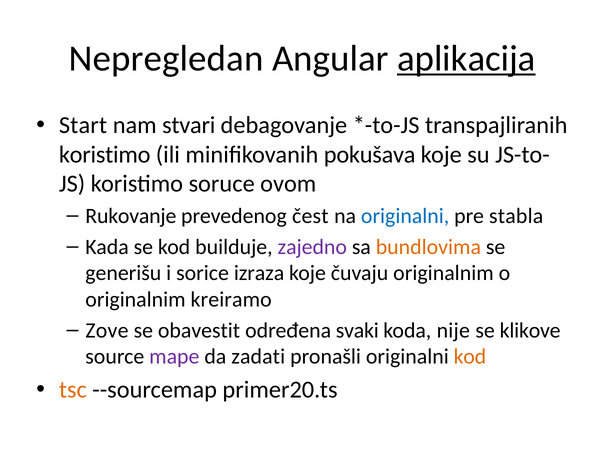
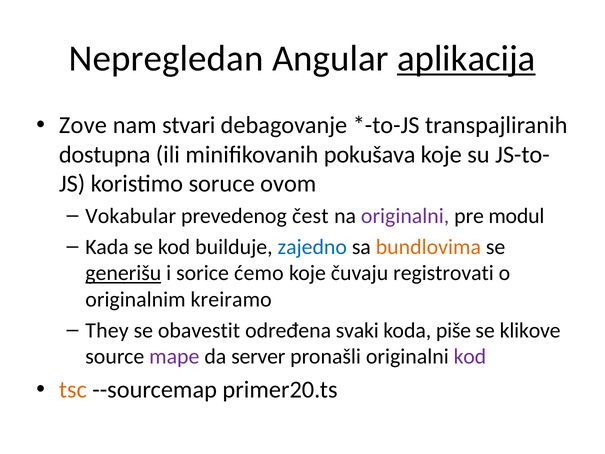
Start: Start -> Zove
koristimo at (105, 154): koristimo -> dostupna
Rukovanje: Rukovanje -> Vokabular
originalni at (405, 216) colour: blue -> purple
stabla: stabla -> modul
zajedno colour: purple -> blue
generišu underline: none -> present
izraza: izraza -> ćemo
čuvaju originalnim: originalnim -> registrovati
Zove: Zove -> They
nije: nije -> piše
zadati: zadati -> server
kod at (470, 356) colour: orange -> purple
